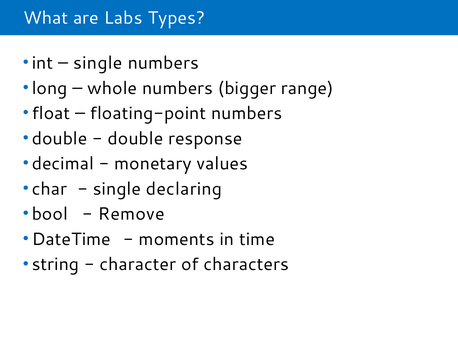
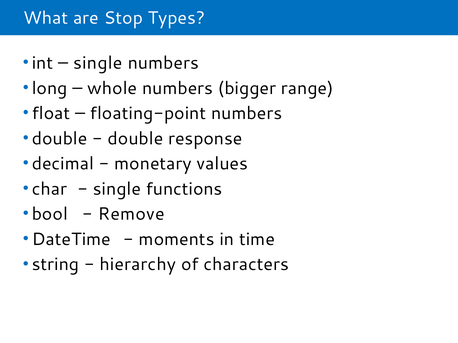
Labs: Labs -> Stop
declaring: declaring -> functions
character: character -> hierarchy
